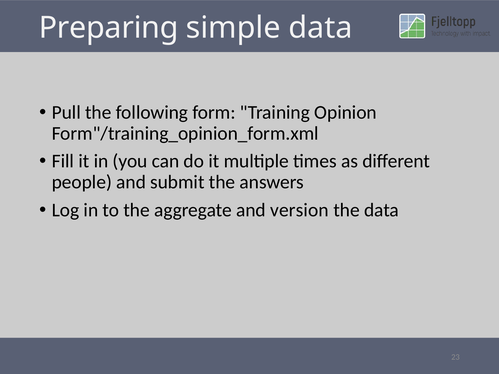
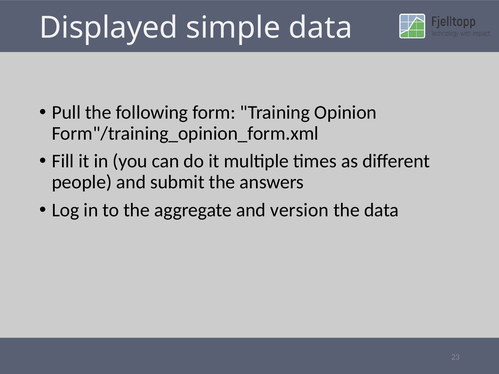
Preparing: Preparing -> Displayed
